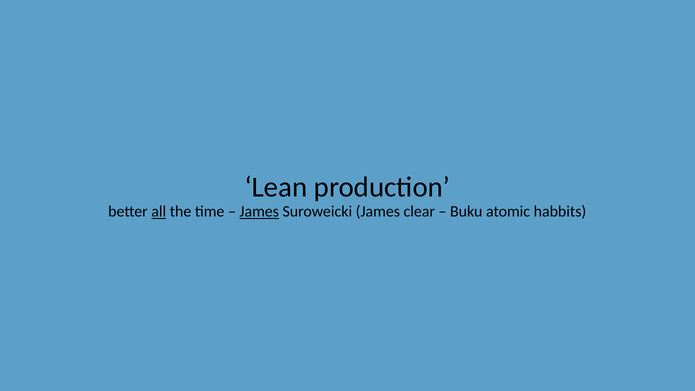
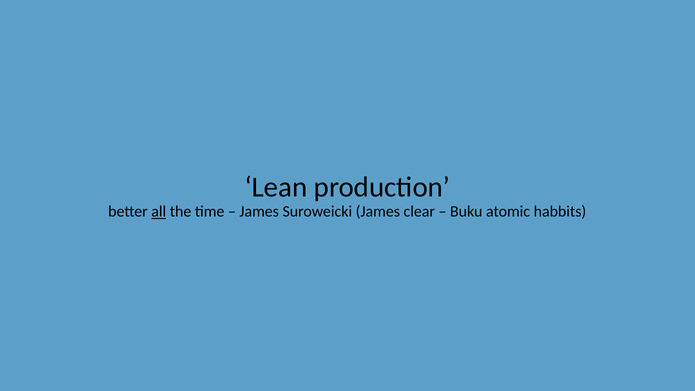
James at (259, 211) underline: present -> none
